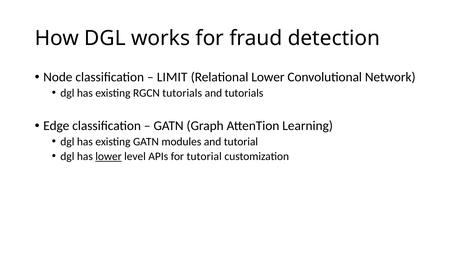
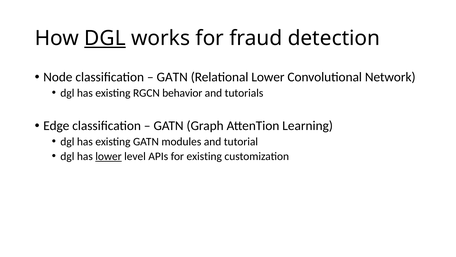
DGL at (105, 38) underline: none -> present
LIMIT at (172, 77): LIMIT -> GATN
RGCN tutorials: tutorials -> behavior
for tutorial: tutorial -> existing
